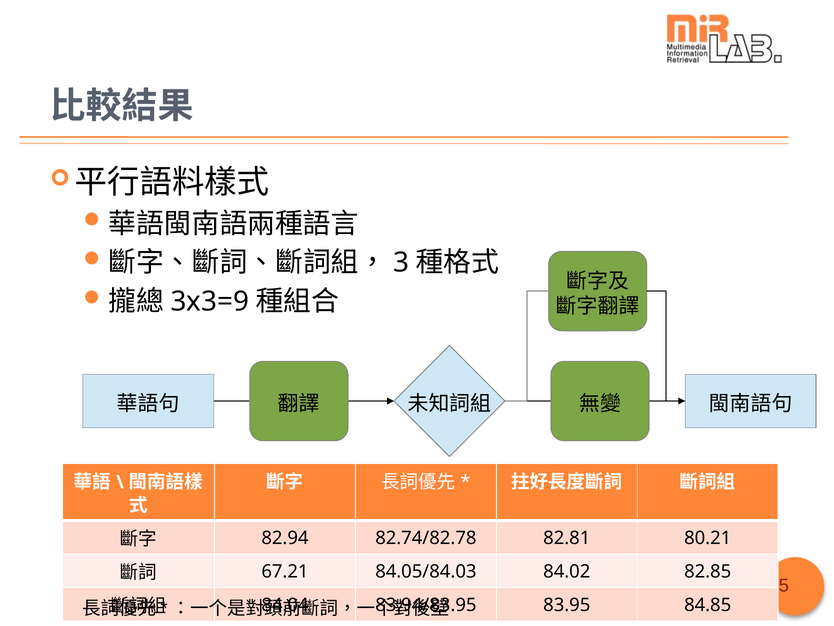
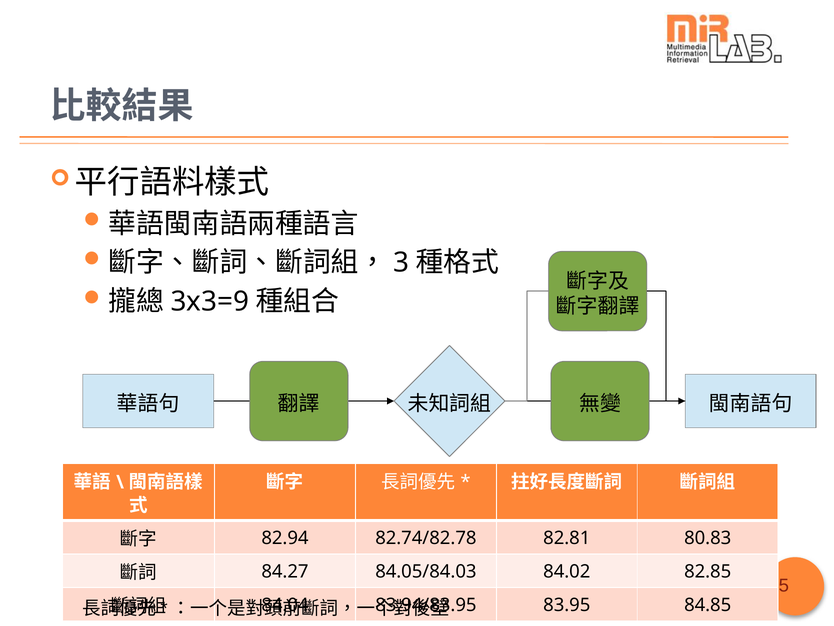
80.21: 80.21 -> 80.83
67.21: 67.21 -> 84.27
